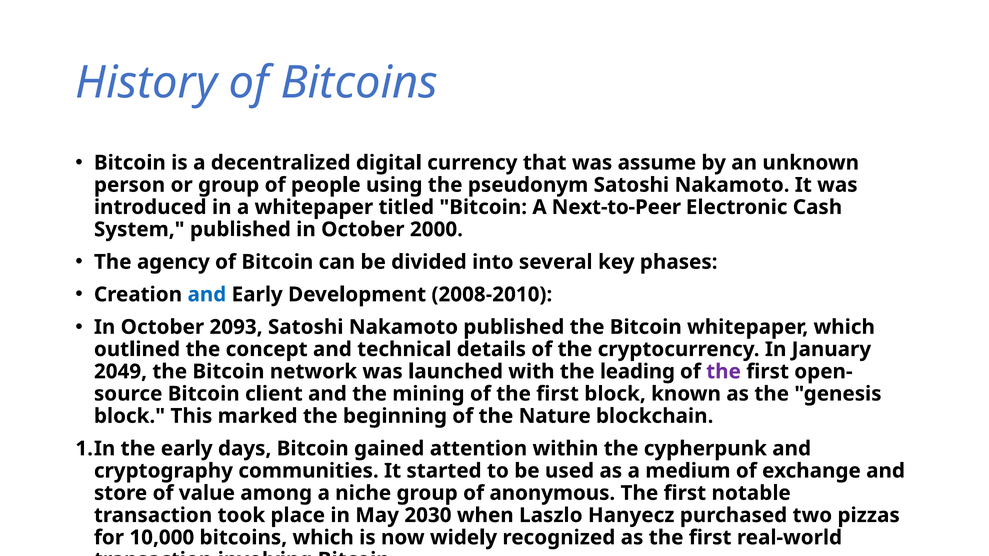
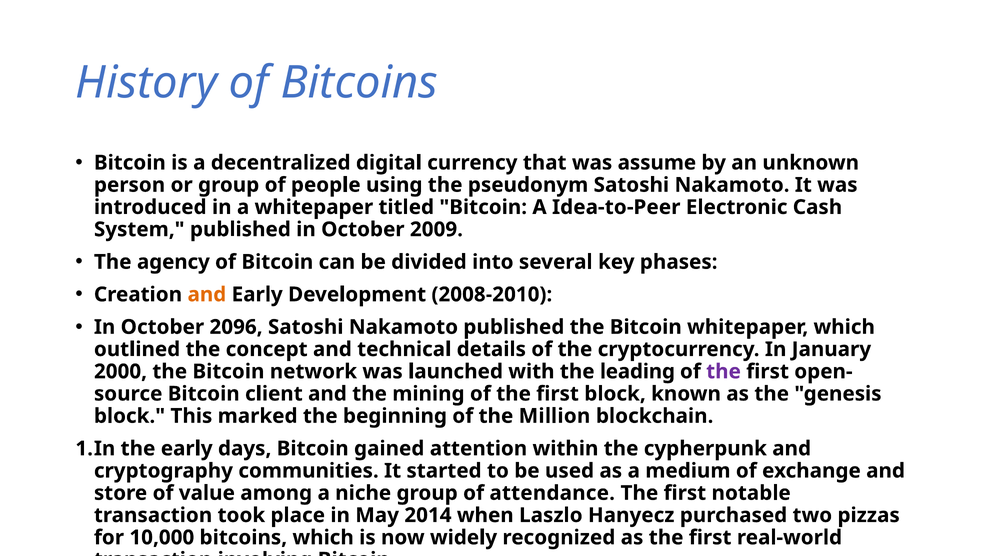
Next-to-Peer: Next-to-Peer -> Idea-to-Peer
2000: 2000 -> 2009
and at (207, 295) colour: blue -> orange
2093: 2093 -> 2096
2049: 2049 -> 2000
Nature: Nature -> Million
anonymous: anonymous -> attendance
2030: 2030 -> 2014
